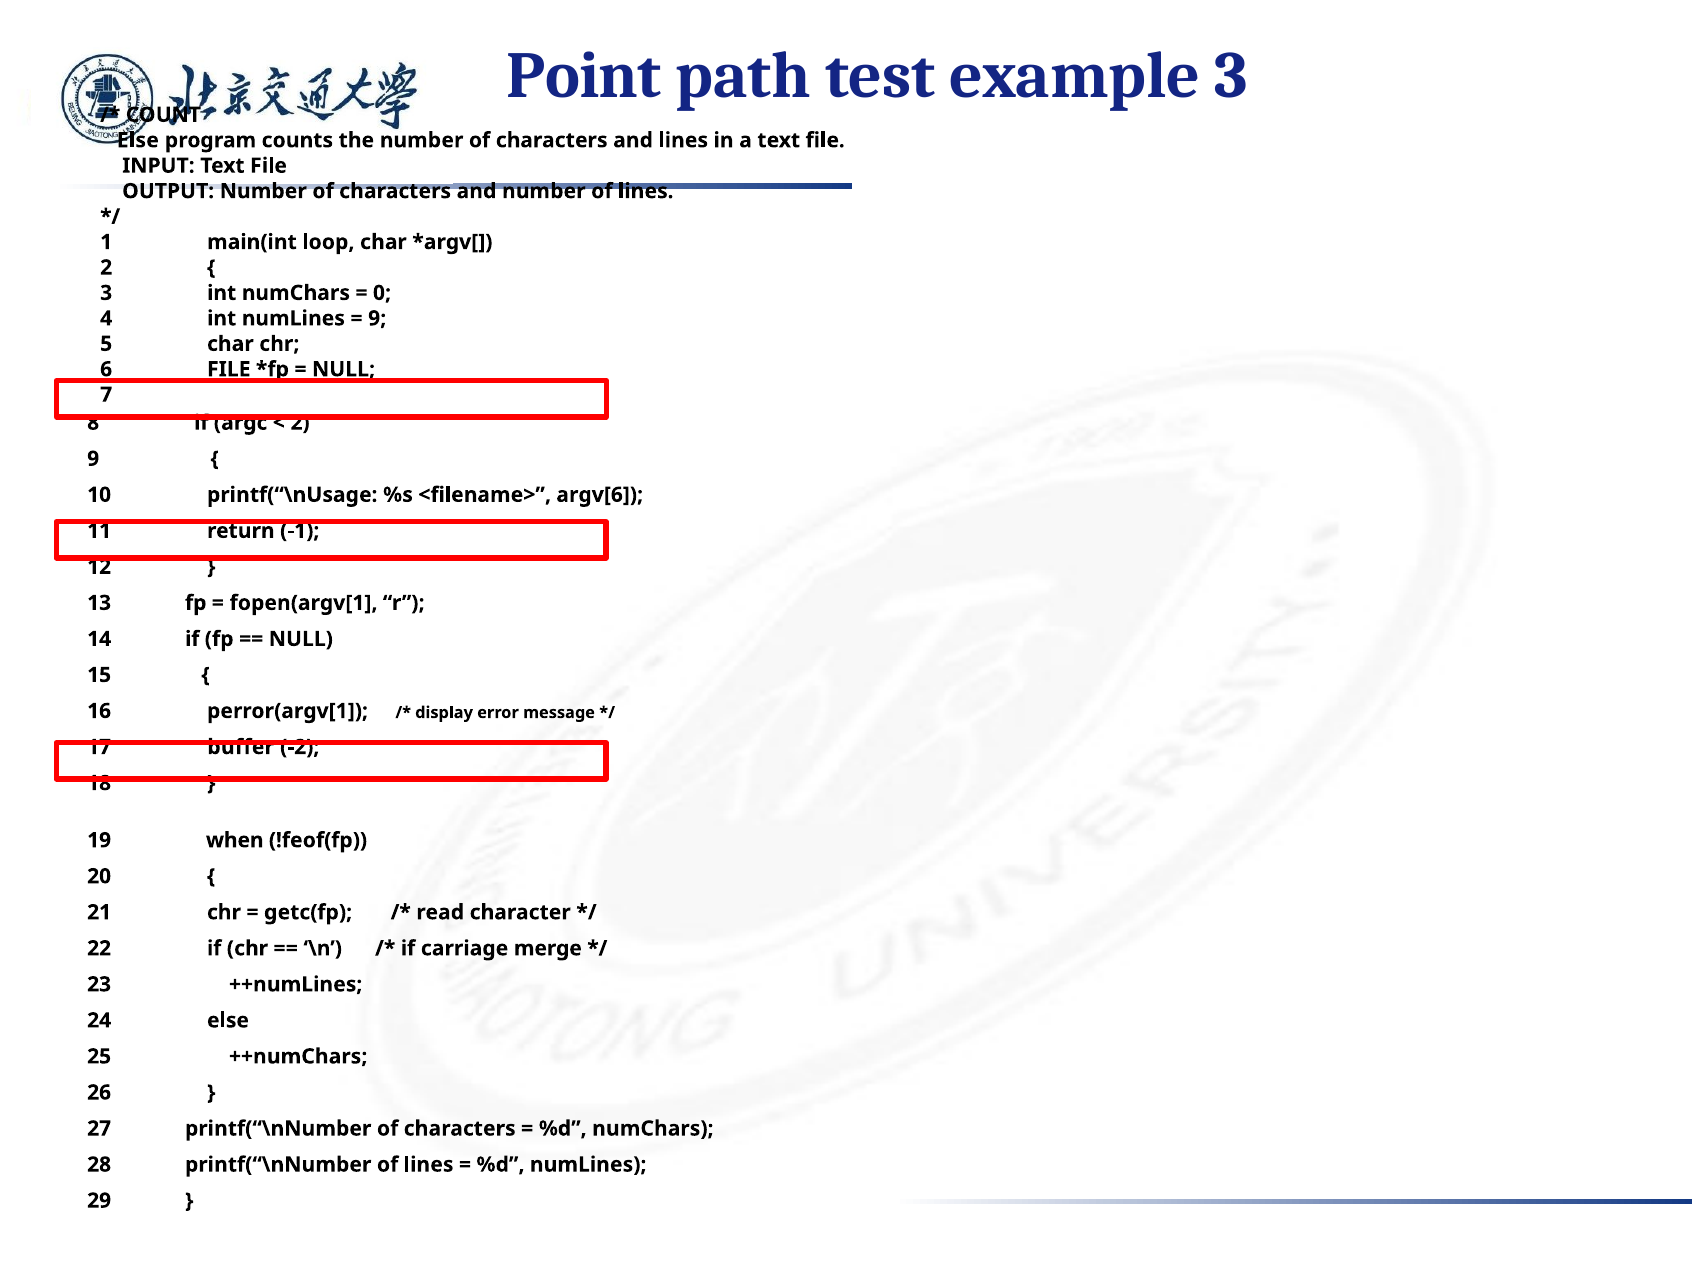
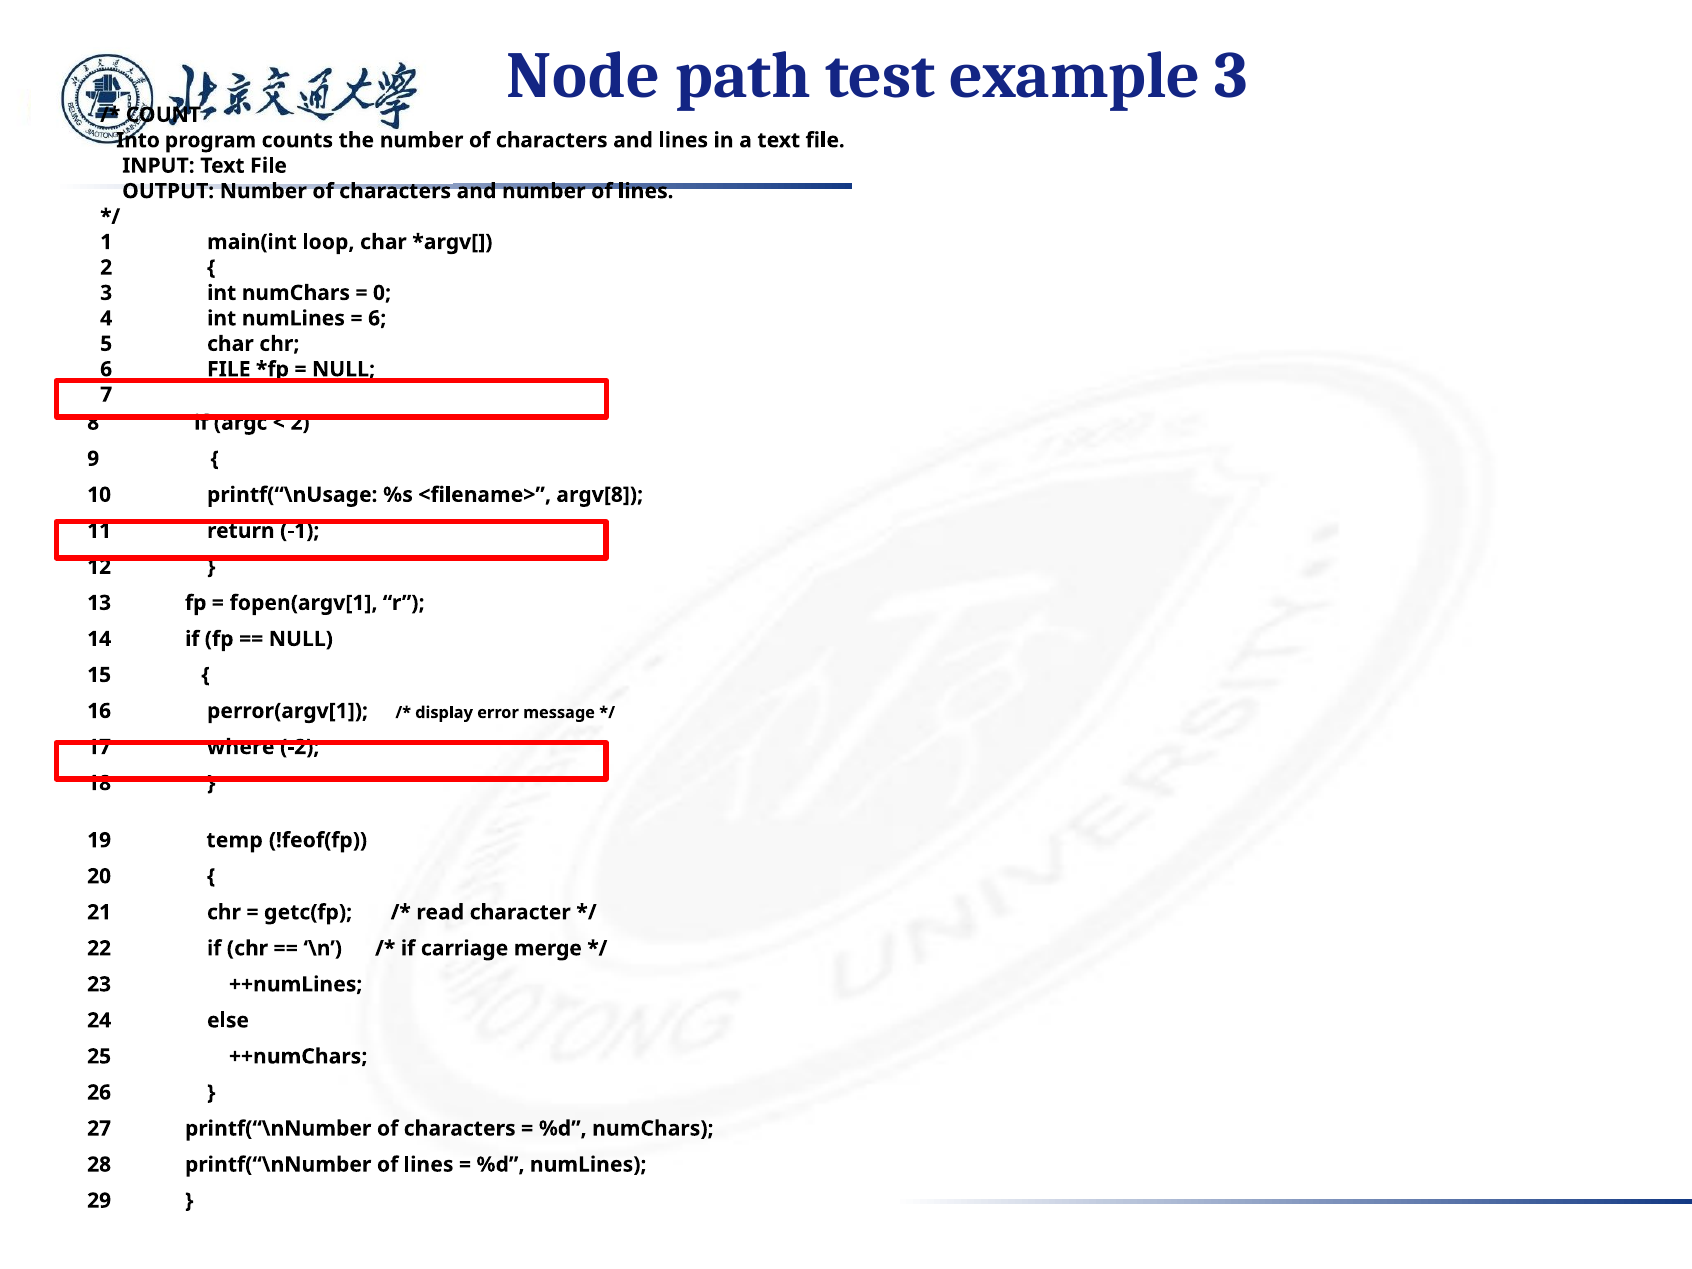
Point: Point -> Node
Else at (138, 140): Else -> Into
9 at (377, 318): 9 -> 6
argv[6: argv[6 -> argv[8
buffer: buffer -> where
when: when -> temp
